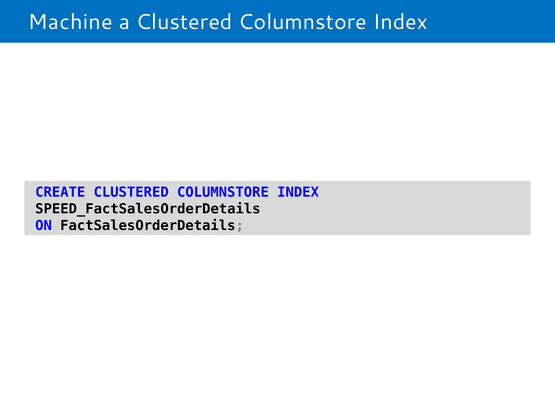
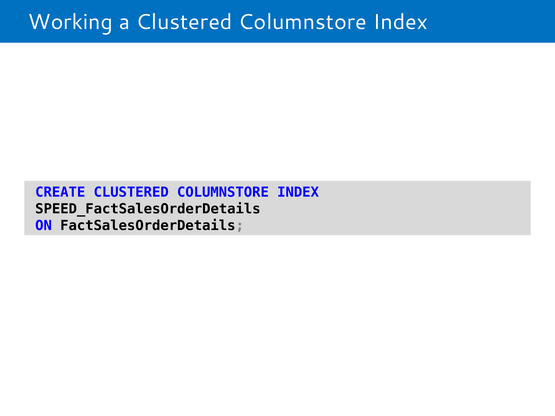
Machine: Machine -> Working
